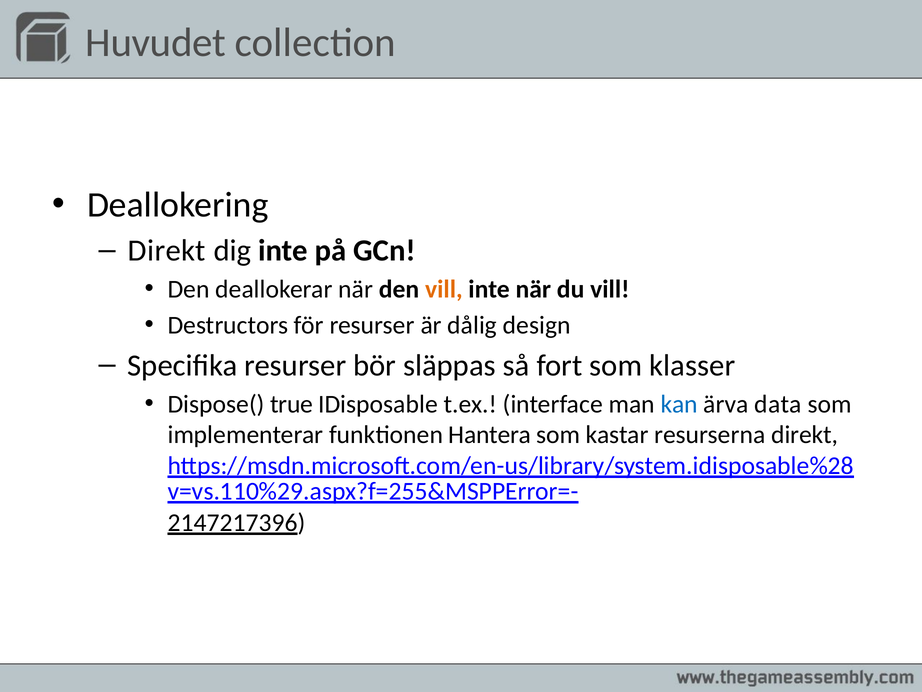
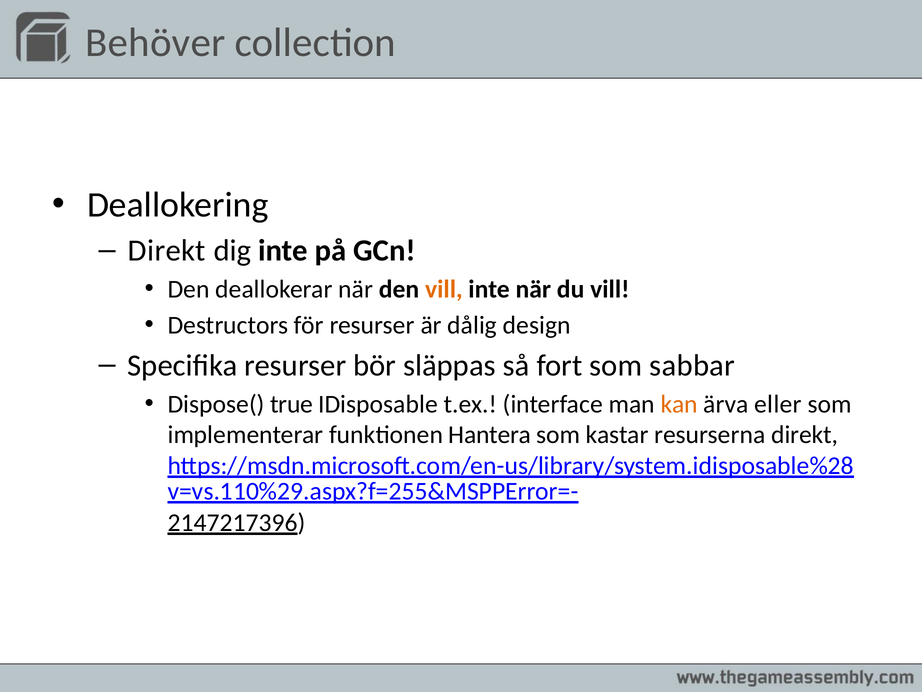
Huvudet: Huvudet -> Behöver
klasser: klasser -> sabbar
kan colour: blue -> orange
data: data -> eller
